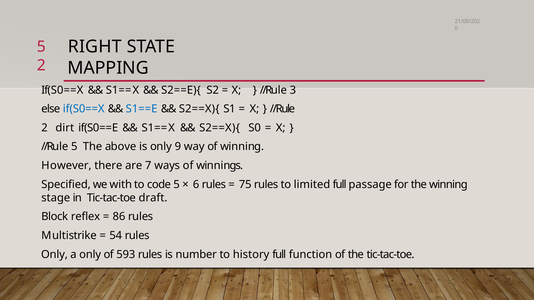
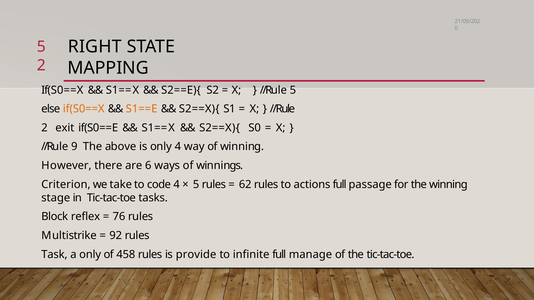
//Rule 3: 3 -> 5
if(S0==X at (84, 109) colour: blue -> orange
S1==E colour: blue -> orange
dirt: dirt -> exit
//Rule 5: 5 -> 9
only 9: 9 -> 4
7: 7 -> 6
Specified: Specified -> Criterion
with: with -> take
code 5: 5 -> 4
6 at (196, 185): 6 -> 5
75: 75 -> 62
limited: limited -> actions
draft: draft -> tasks
86: 86 -> 76
54: 54 -> 92
Only at (54, 255): Only -> Task
593: 593 -> 458
number: number -> provide
history: history -> infinite
function: function -> manage
